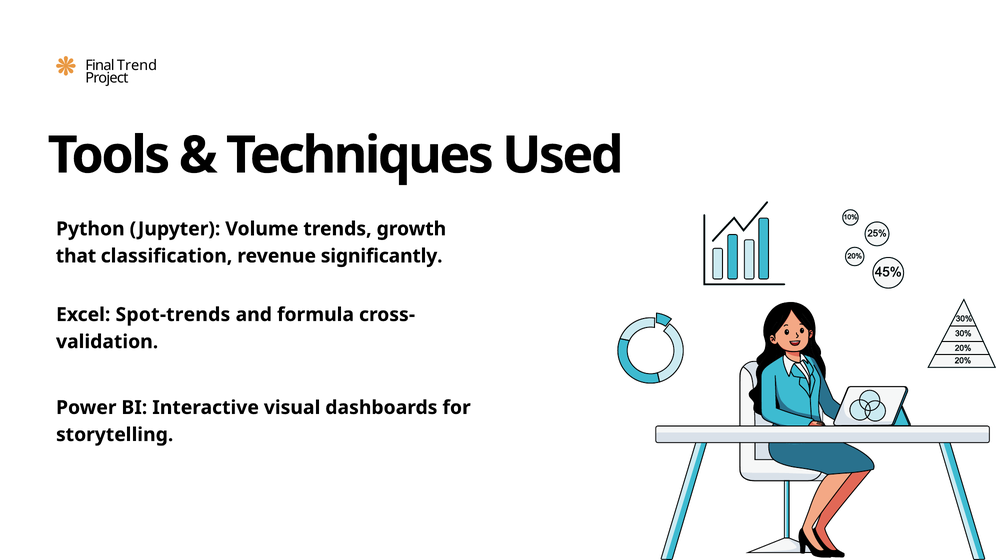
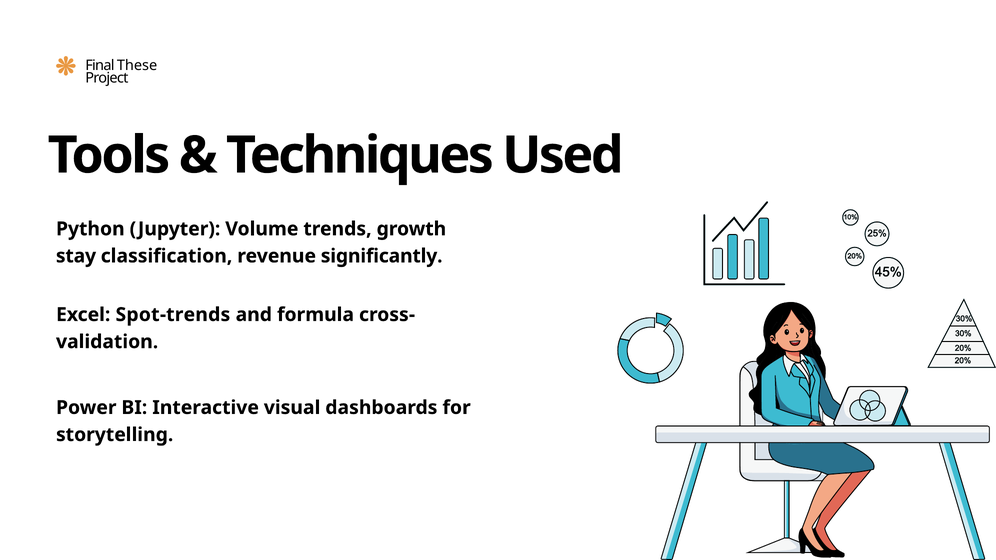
Trend: Trend -> These
that: that -> stay
